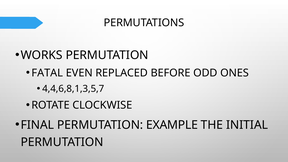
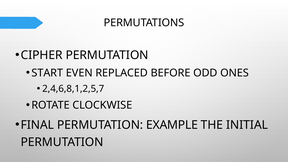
WORKS: WORKS -> CIPHER
FATAL: FATAL -> START
4,4,6,8,1,3,5,7: 4,4,6,8,1,3,5,7 -> 2,4,6,8,1,2,5,7
